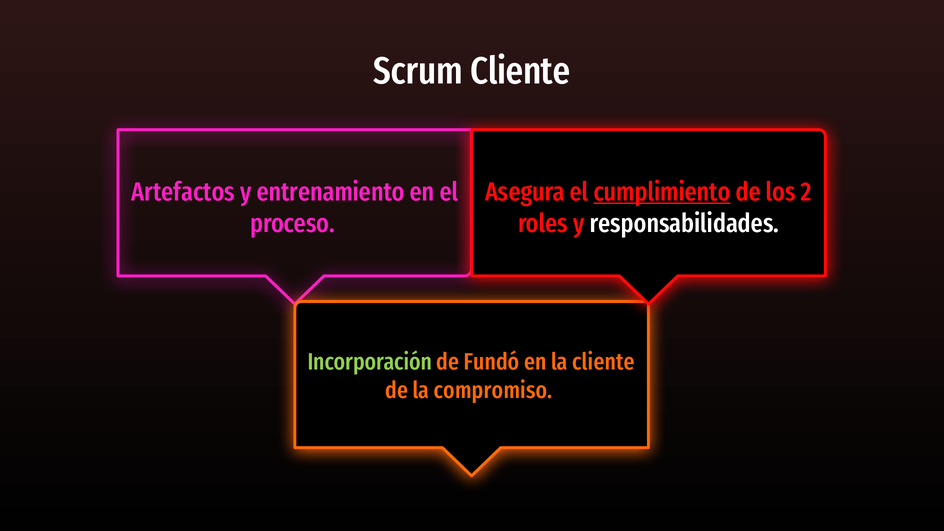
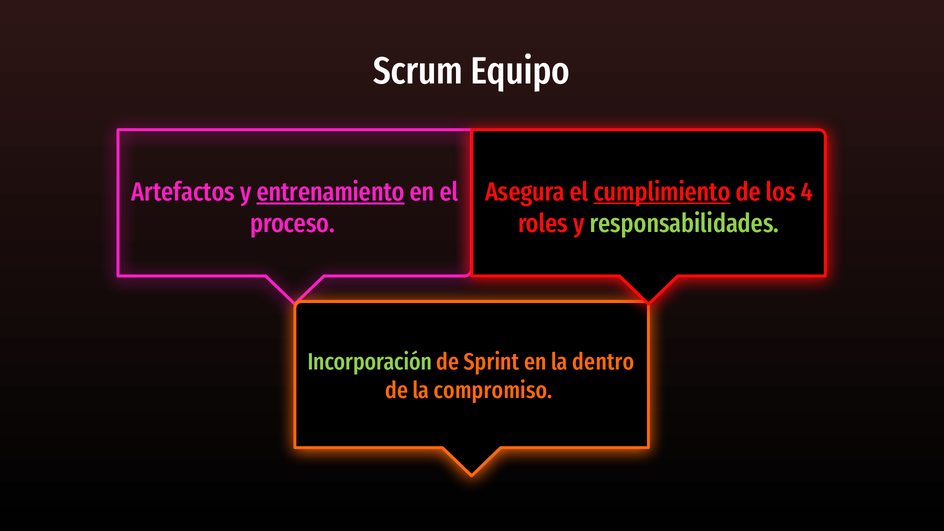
Scrum Cliente: Cliente -> Equipo
2: 2 -> 4
entrenamiento underline: none -> present
responsabilidades colour: white -> light green
Fundó: Fundó -> Sprint
la cliente: cliente -> dentro
